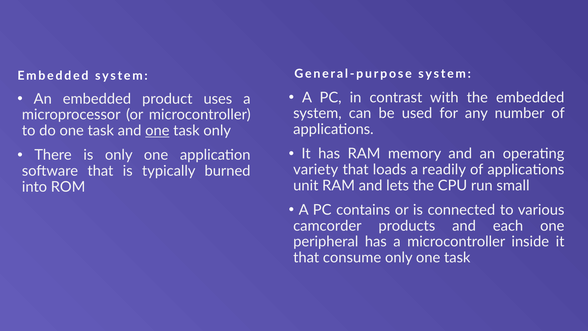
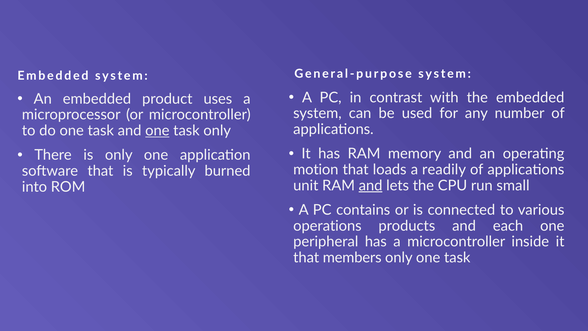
variety: variety -> motion
and at (371, 185) underline: none -> present
camcorder: camcorder -> operations
consume: consume -> members
